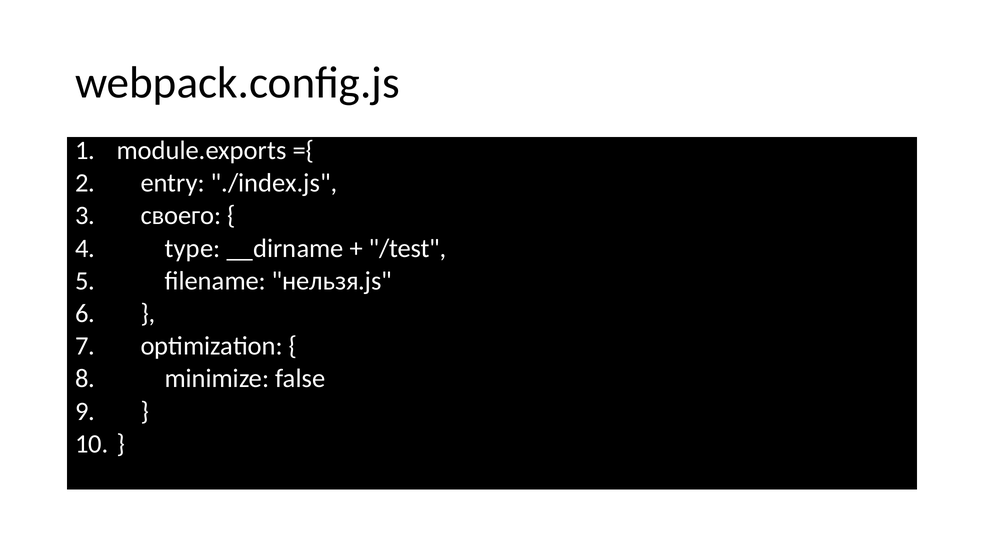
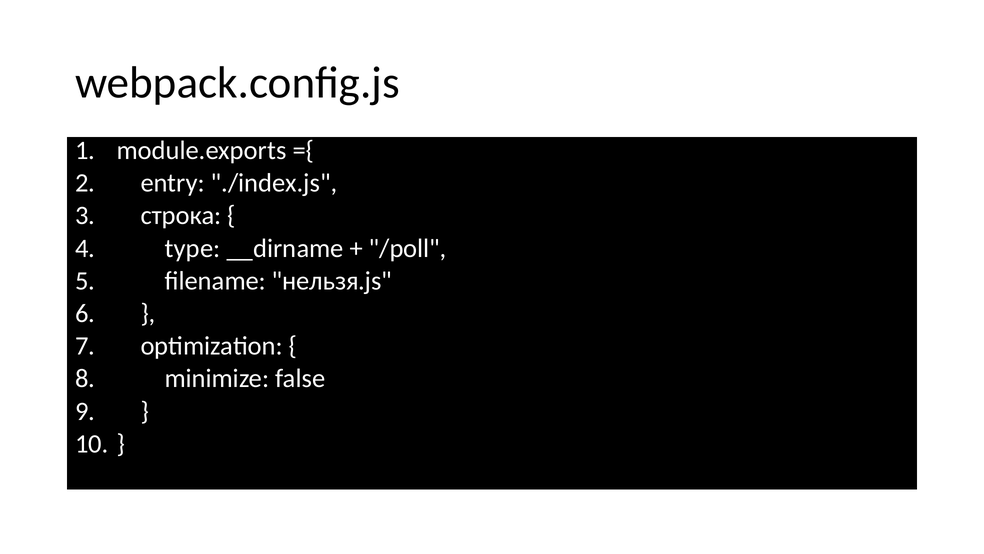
своего: своего -> строка
/test: /test -> /poll
